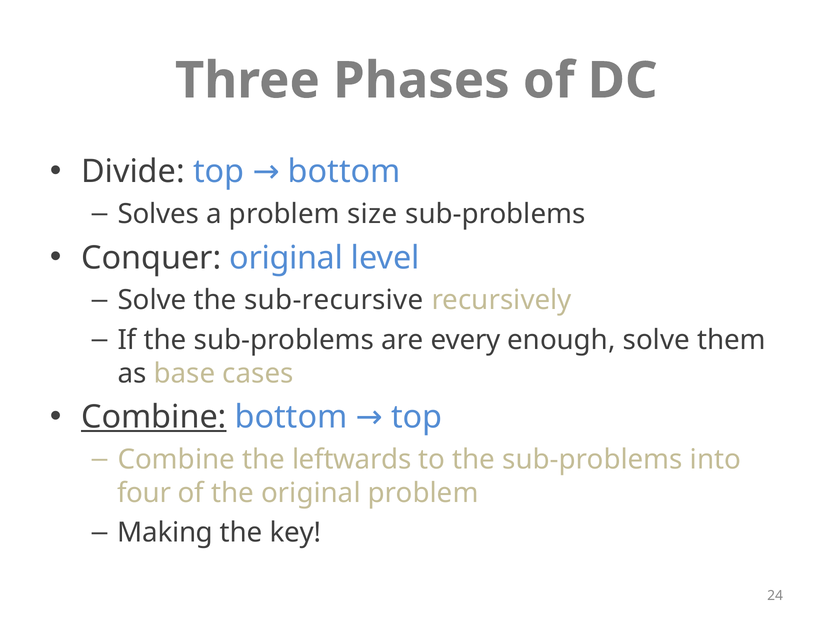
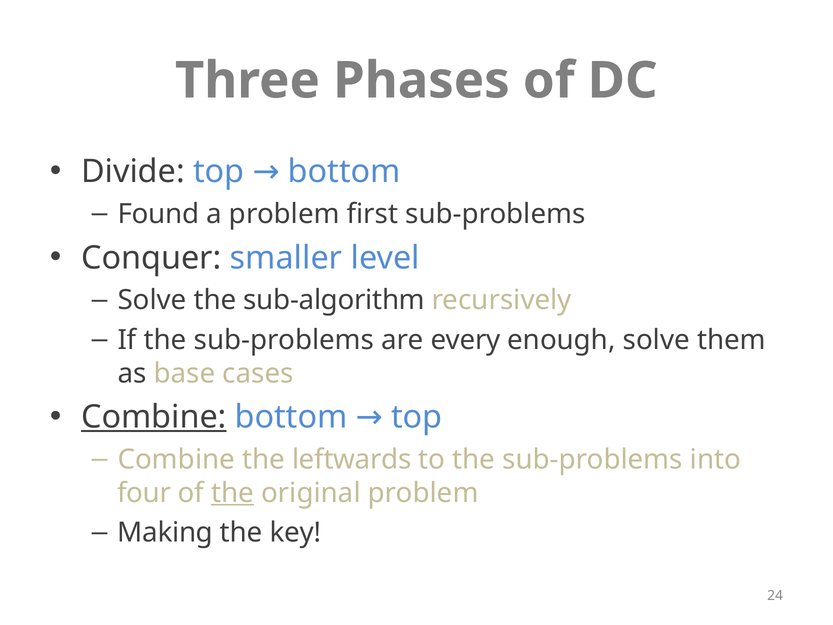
Solves: Solves -> Found
size: size -> first
Conquer original: original -> smaller
sub-recursive: sub-recursive -> sub-algorithm
the at (233, 493) underline: none -> present
